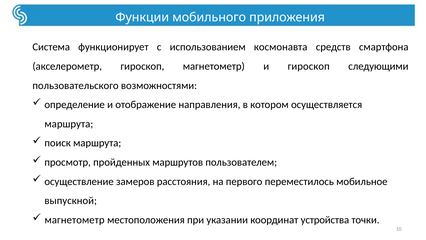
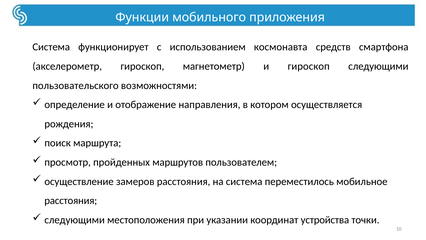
маршрута at (69, 124): маршрута -> рождения
на первого: первого -> система
выпускной at (71, 200): выпускной -> расстояния
магнетометр at (75, 220): магнетометр -> следующими
